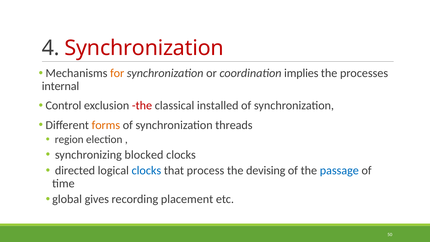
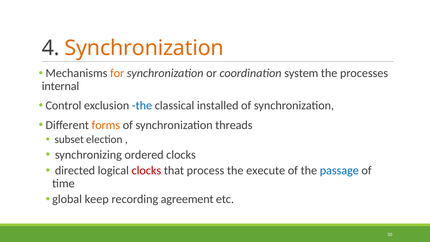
Synchronization at (144, 48) colour: red -> orange
implies: implies -> system
the at (142, 106) colour: red -> blue
region: region -> subset
blocked: blocked -> ordered
clocks at (146, 170) colour: blue -> red
devising: devising -> execute
gives: gives -> keep
placement: placement -> agreement
